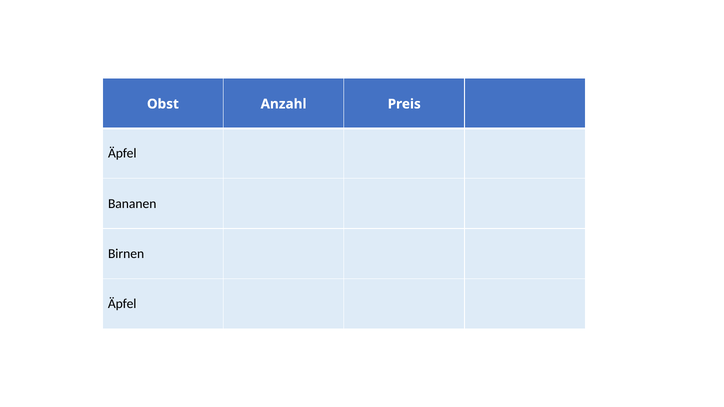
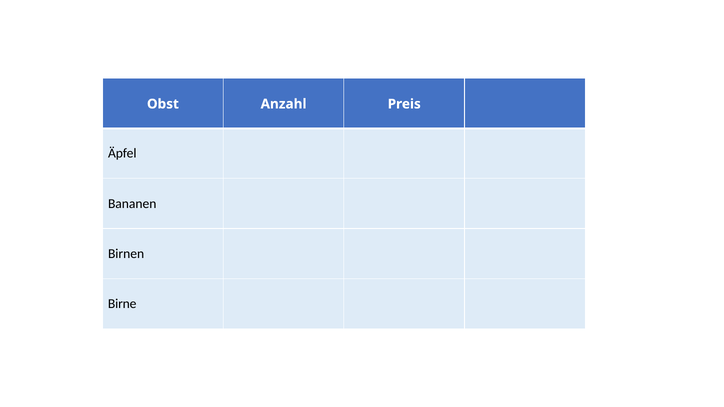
Äpfel at (122, 304): Äpfel -> Birne
